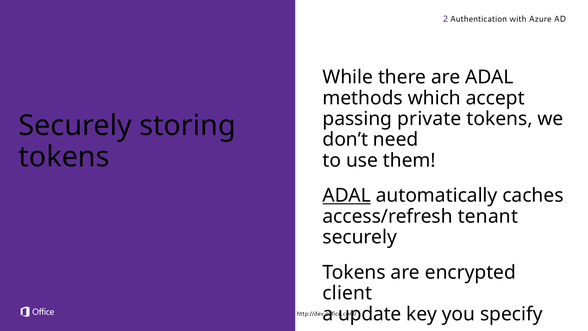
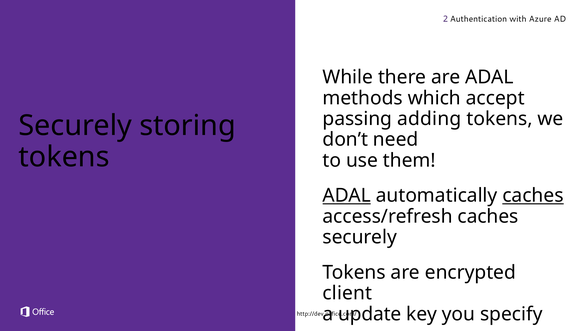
private: private -> adding
caches at (533, 195) underline: none -> present
access/refresh tenant: tenant -> caches
